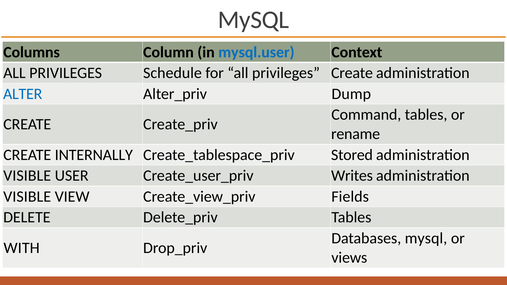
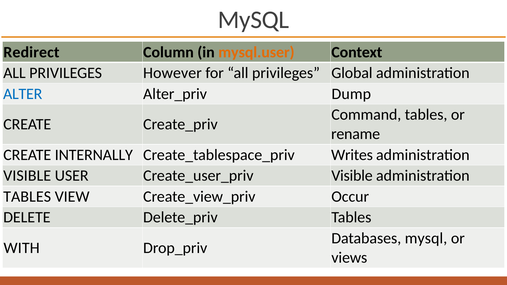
Columns: Columns -> Redirect
mysql.user colour: blue -> orange
Schedule: Schedule -> However
privileges Create: Create -> Global
Stored: Stored -> Writes
Writes at (352, 176): Writes -> Visible
VISIBLE at (27, 197): VISIBLE -> TABLES
Fields: Fields -> Occur
